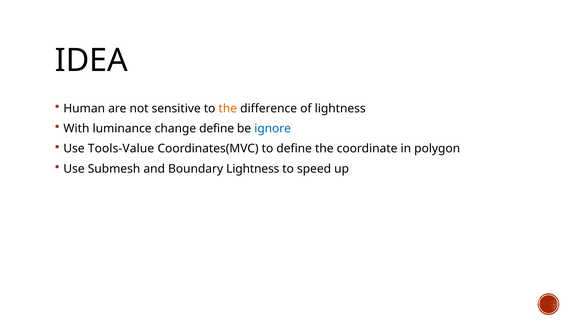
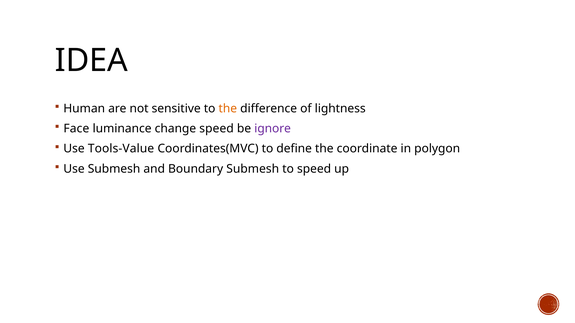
With: With -> Face
change define: define -> speed
ignore colour: blue -> purple
Boundary Lightness: Lightness -> Submesh
